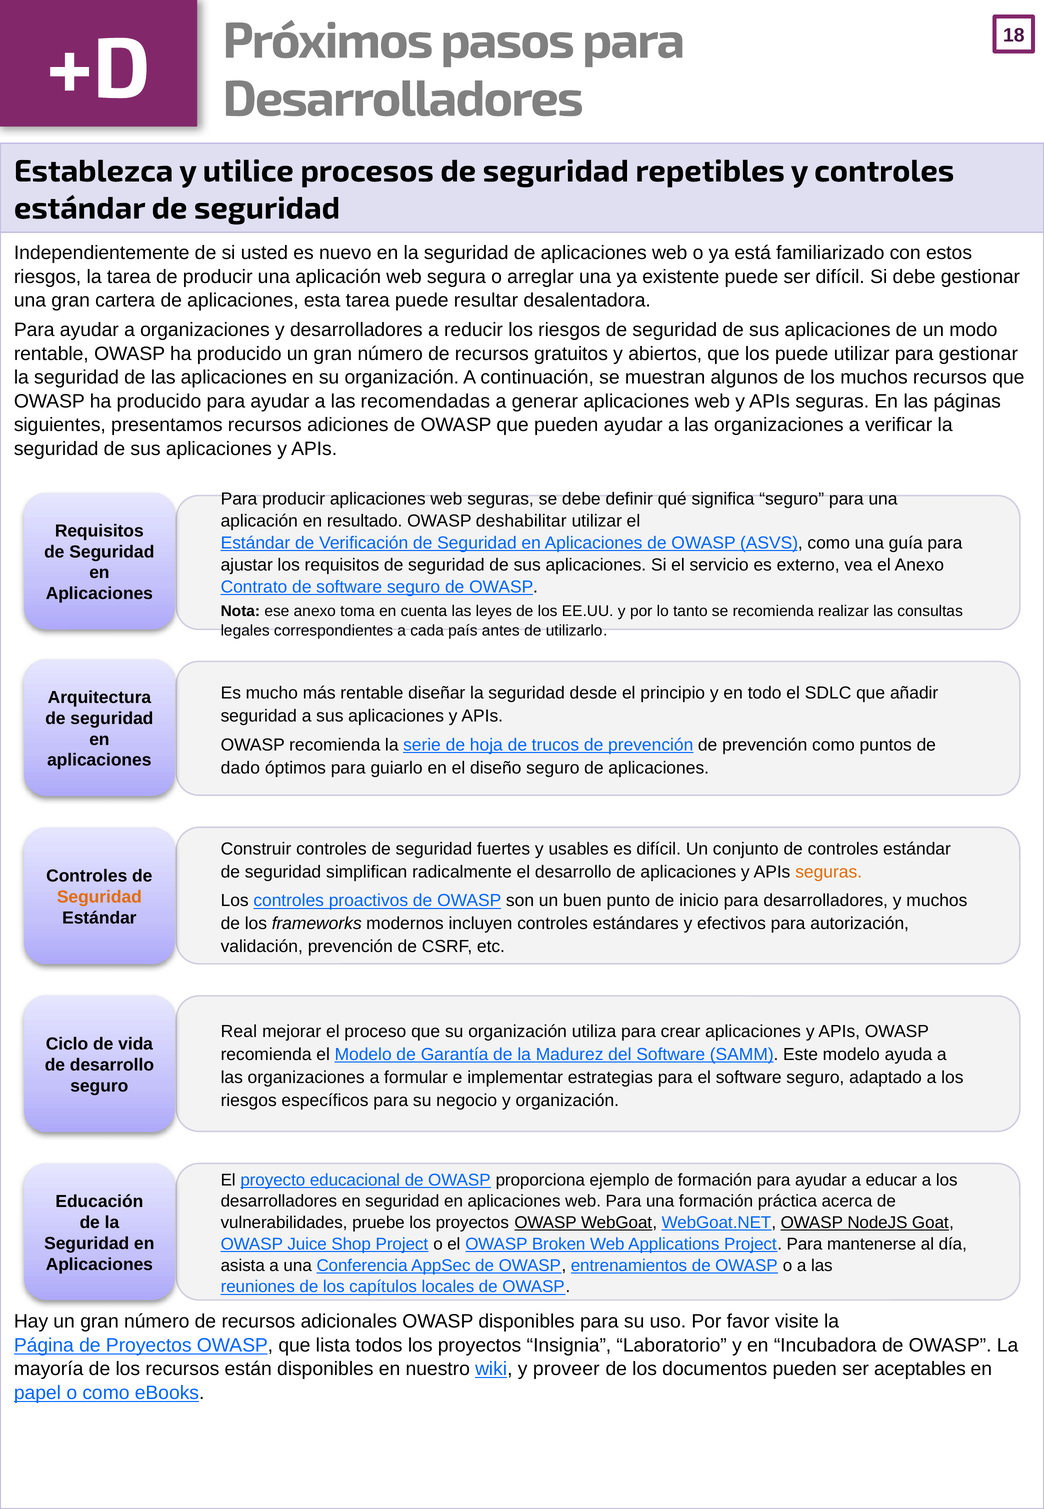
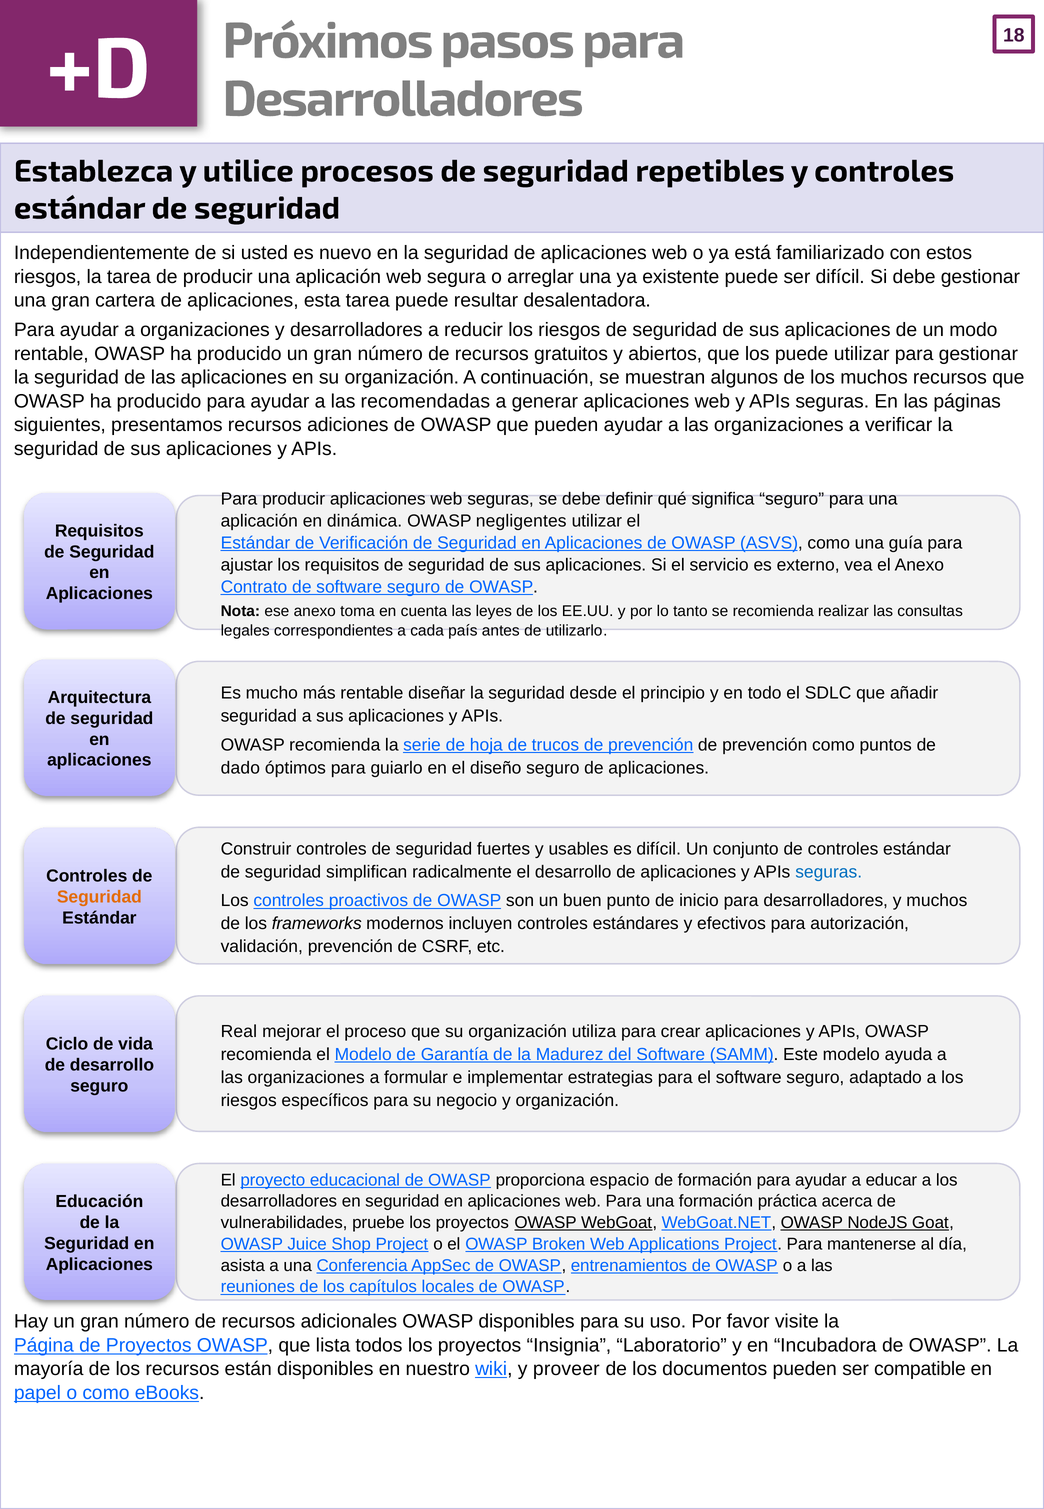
resultado: resultado -> dinámica
deshabilitar: deshabilitar -> negligentes
seguras at (829, 871) colour: orange -> blue
ejemplo: ejemplo -> espacio
aceptables: aceptables -> compatible
